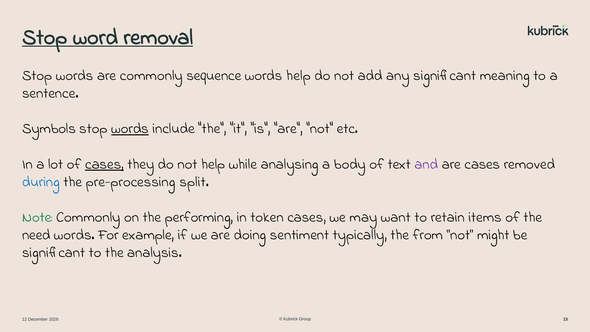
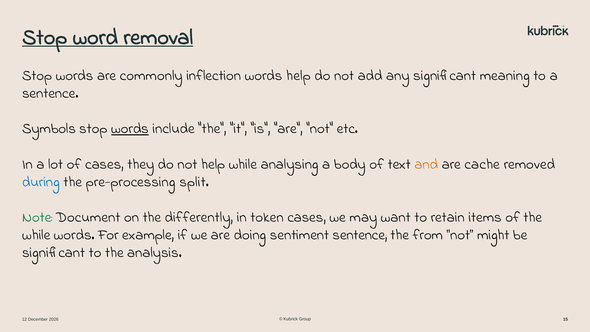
sequence: sequence -> inflection
cases at (104, 164) underline: present -> none
and colour: purple -> orange
are cases: cases -> cache
Note Commonly: Commonly -> Document
performing: performing -> differently
need at (36, 235): need -> while
sentiment typically: typically -> sentence
